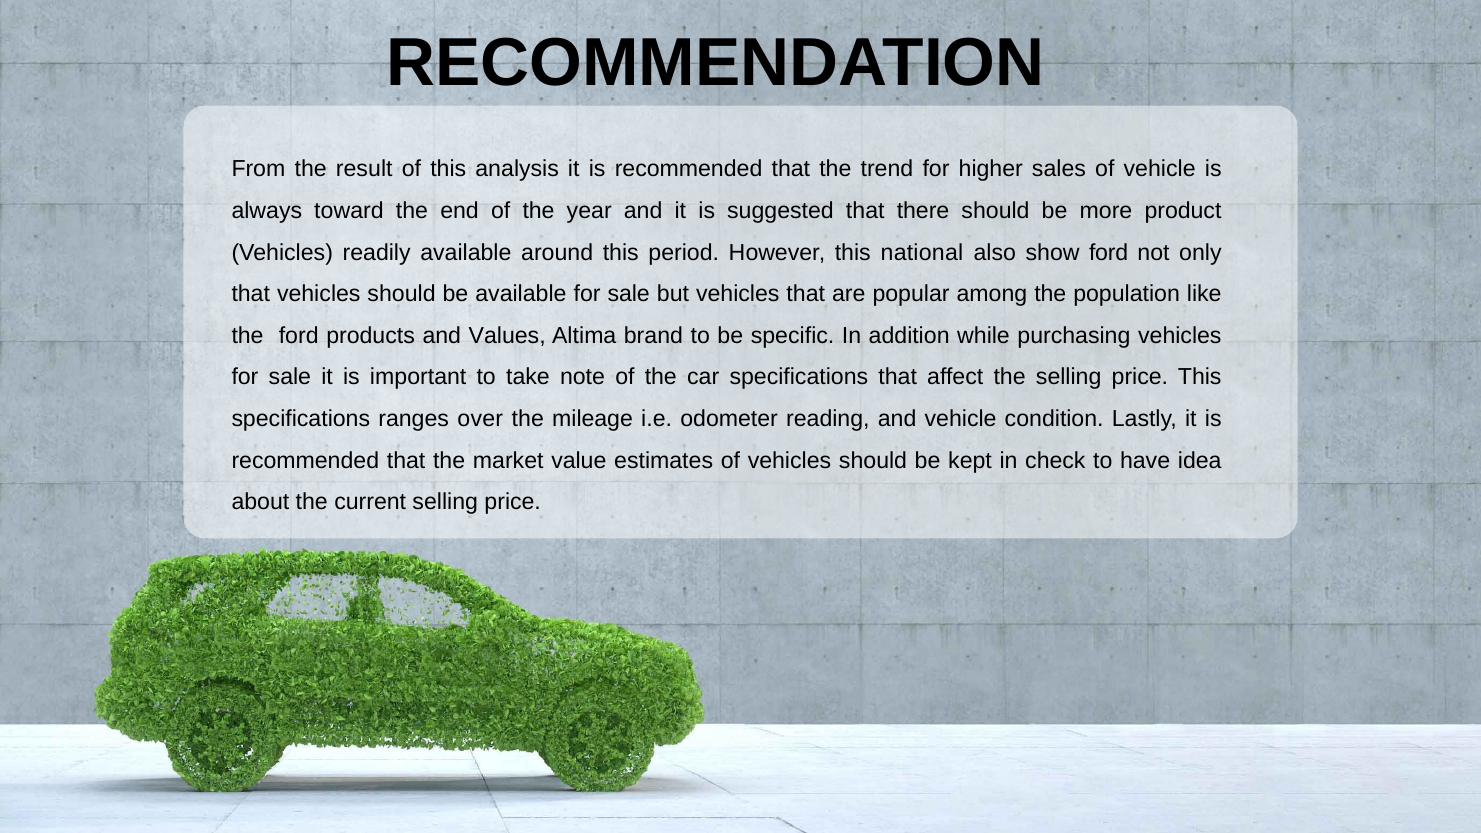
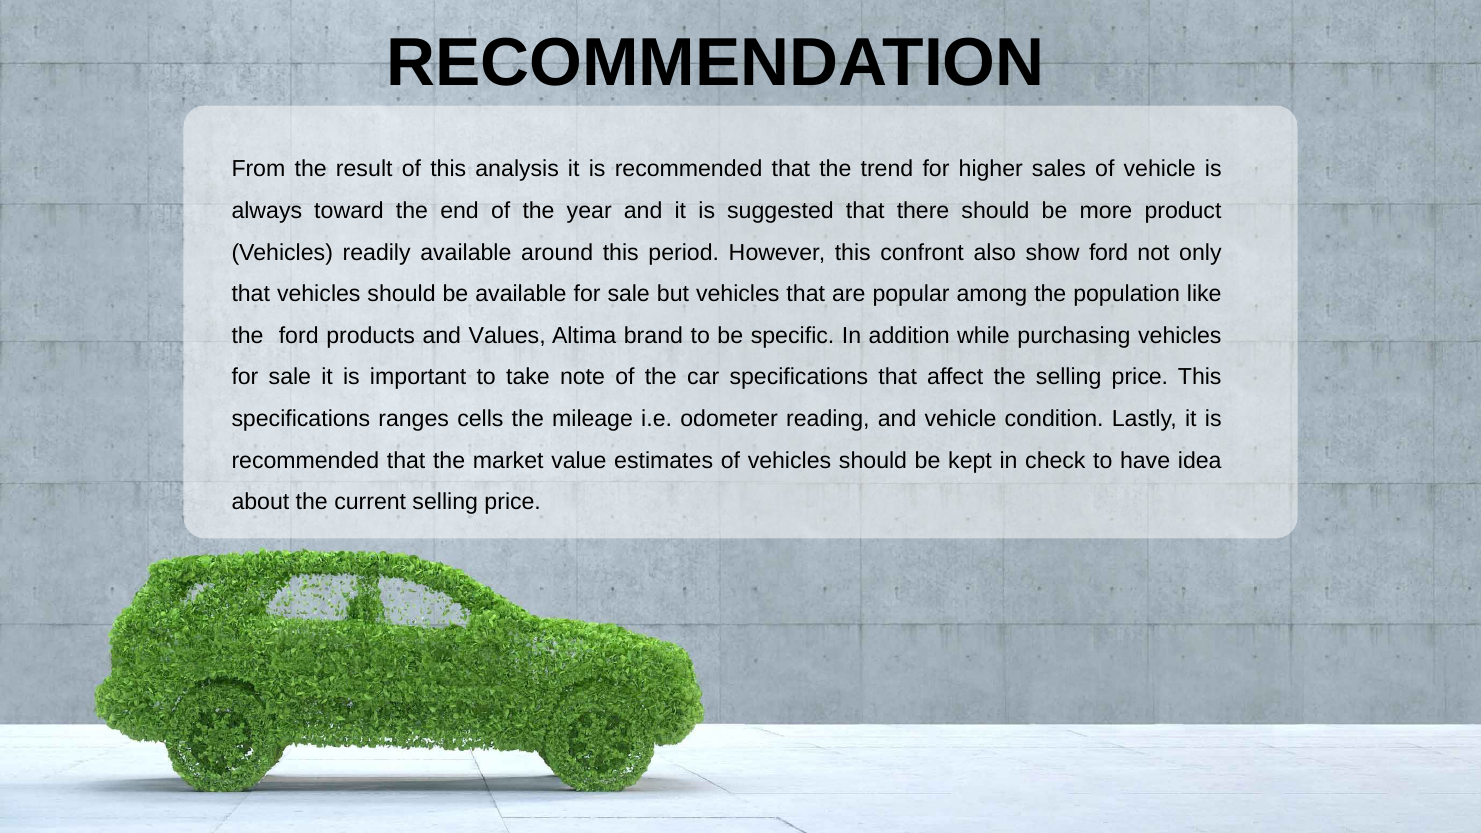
national: national -> confront
over: over -> cells
